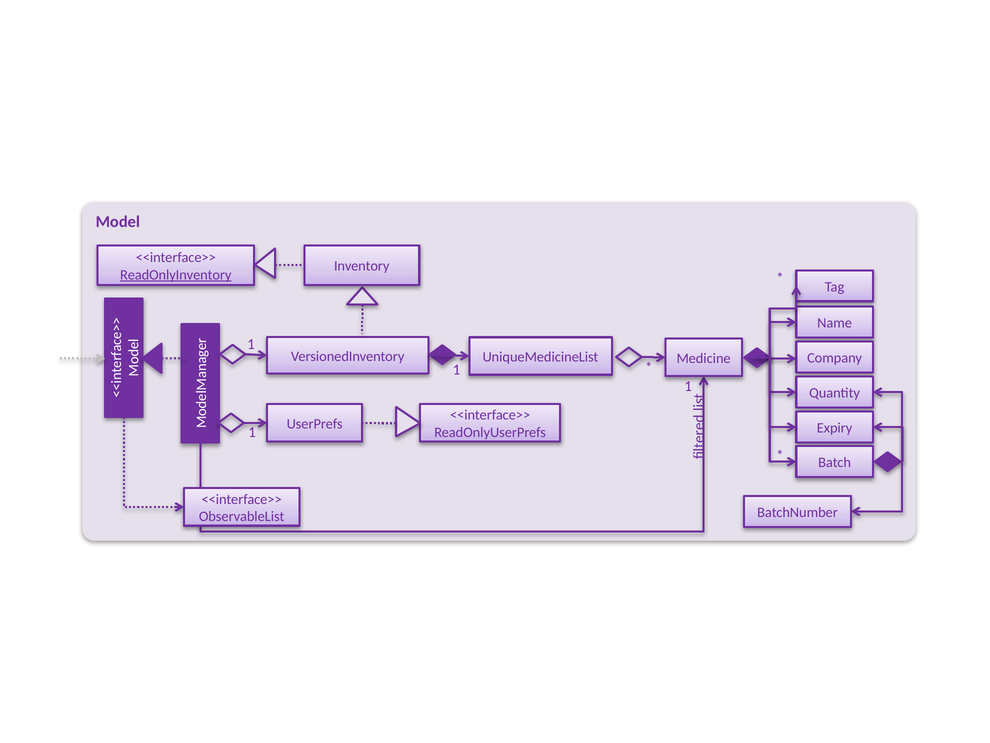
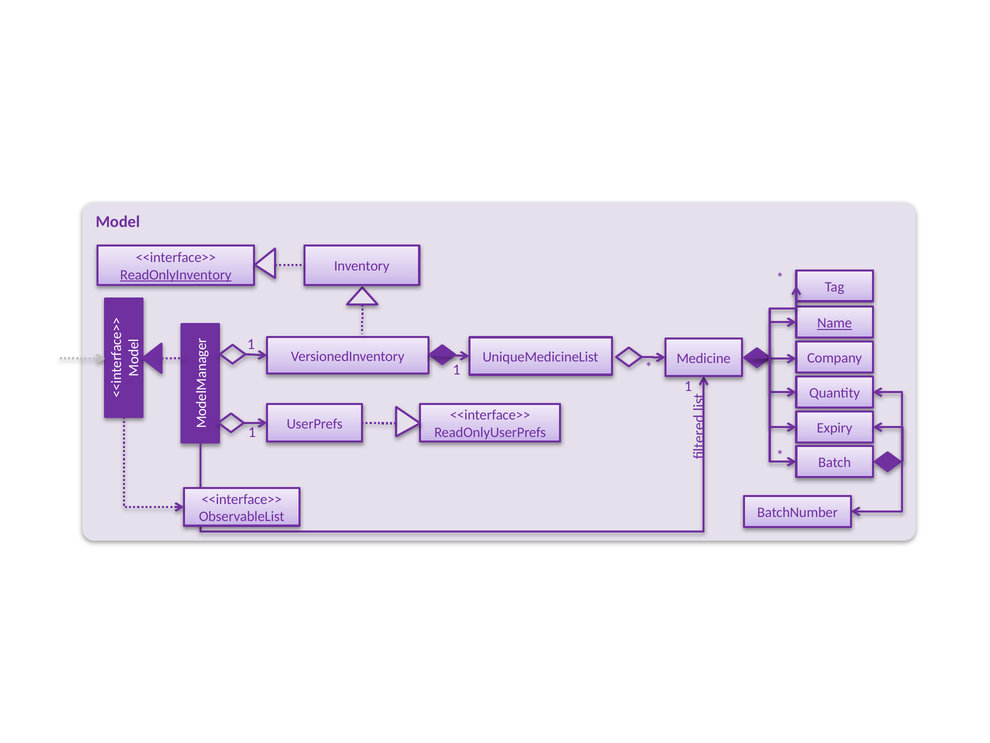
Name underline: none -> present
